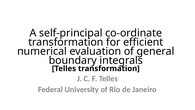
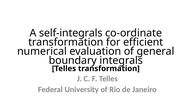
self-principal: self-principal -> self-integrals
